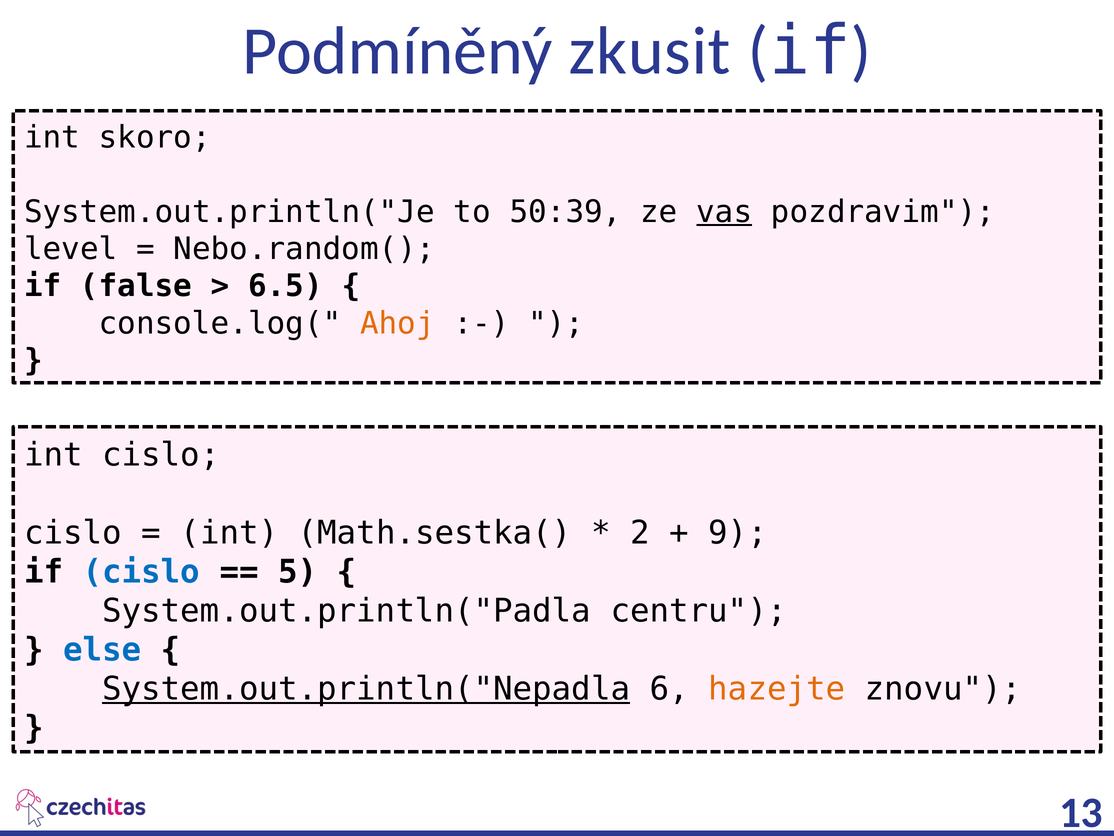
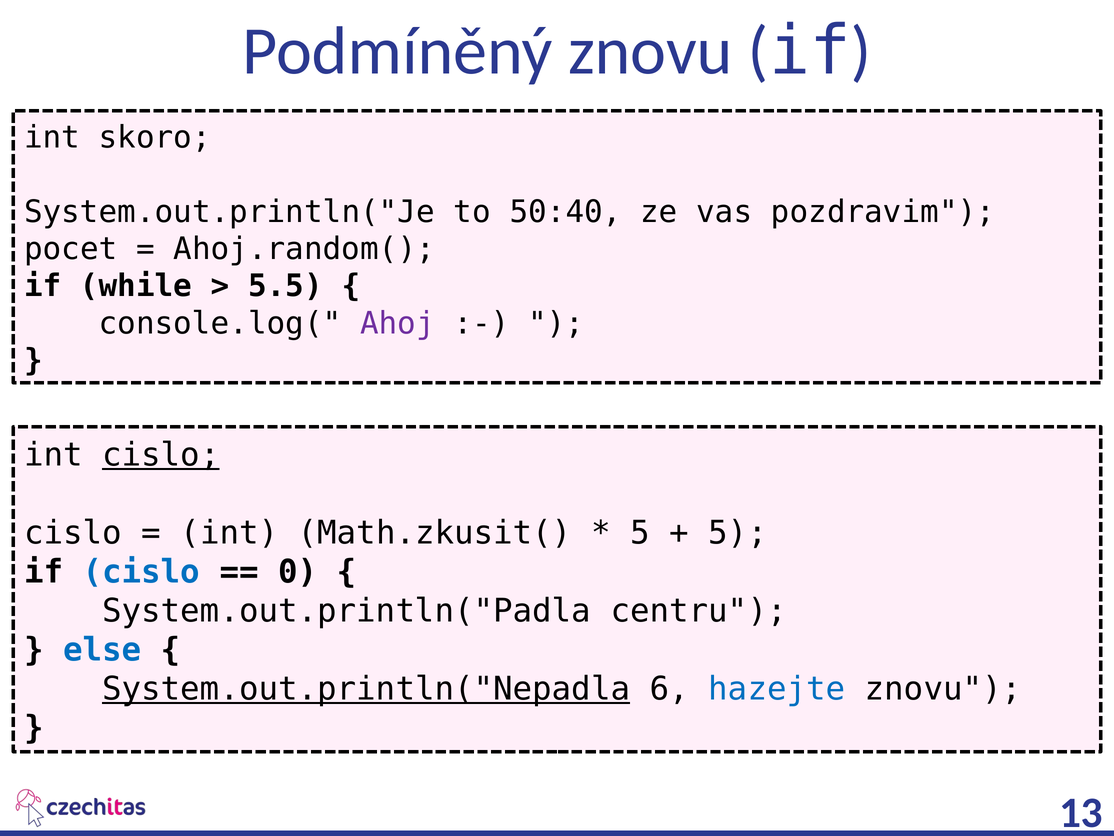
Podmíněný zkusit: zkusit -> znovu
50:39: 50:39 -> 50:40
vas underline: present -> none
level: level -> pocet
Nebo.random(: Nebo.random( -> Ahoj.random(
false: false -> while
6.5: 6.5 -> 5.5
Ahoj colour: orange -> purple
cislo at (161, 455) underline: none -> present
Math.sestka(: Math.sestka( -> Math.zkusit(
2 at (640, 533): 2 -> 5
9 at (738, 533): 9 -> 5
5: 5 -> 0
hazejte colour: orange -> blue
